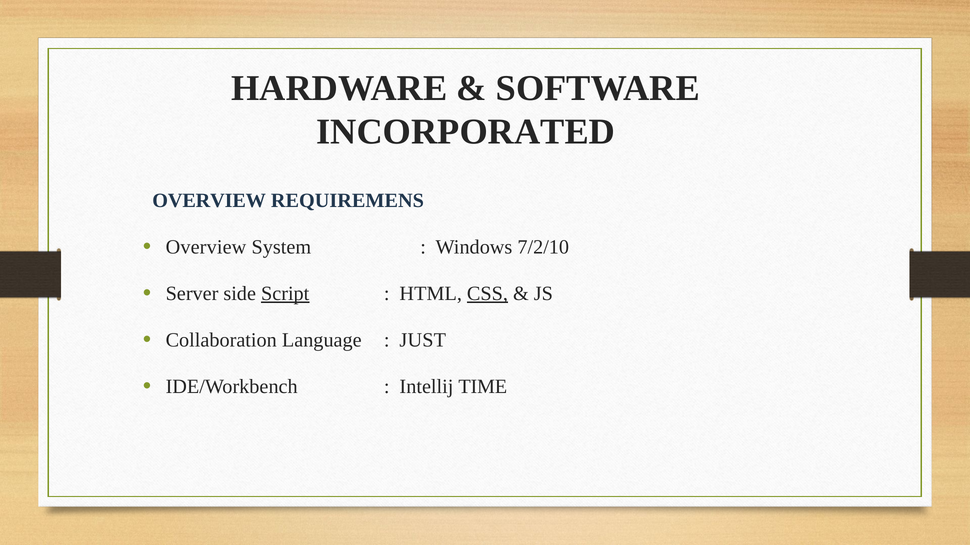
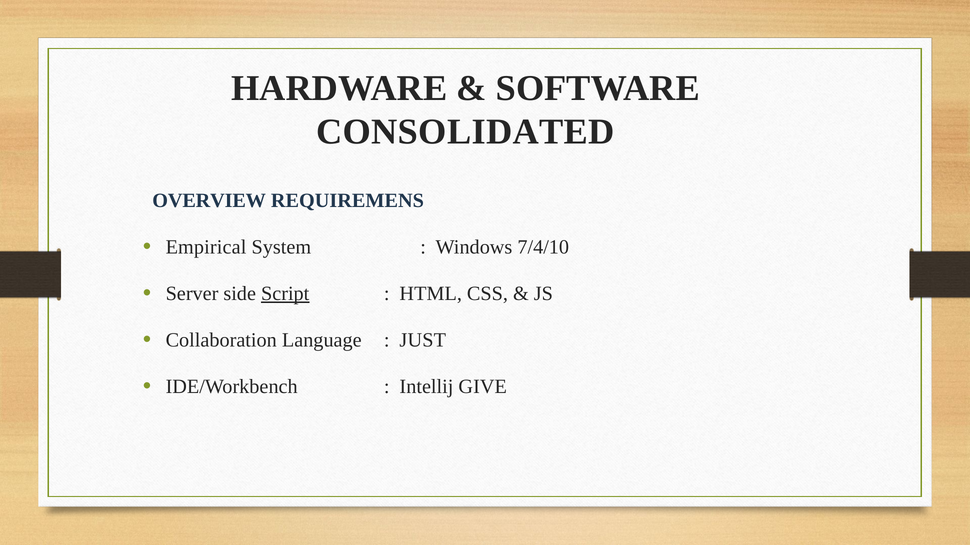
INCORPORATED: INCORPORATED -> CONSOLIDATED
Overview at (206, 247): Overview -> Empirical
7/2/10: 7/2/10 -> 7/4/10
CSS underline: present -> none
TIME: TIME -> GIVE
